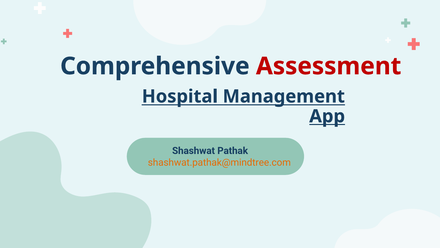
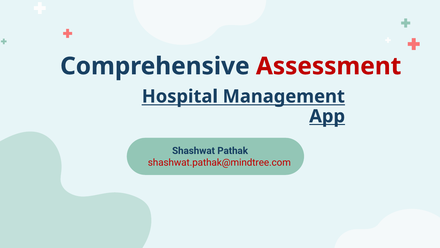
shashwat.pathak@mindtree.com colour: orange -> red
